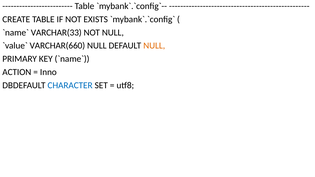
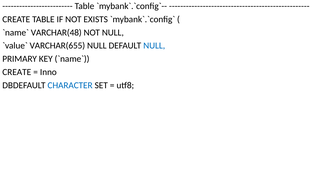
VARCHAR(33: VARCHAR(33 -> VARCHAR(48
VARCHAR(660: VARCHAR(660 -> VARCHAR(655
NULL at (154, 46) colour: orange -> blue
ACTION at (17, 72): ACTION -> CREATE
